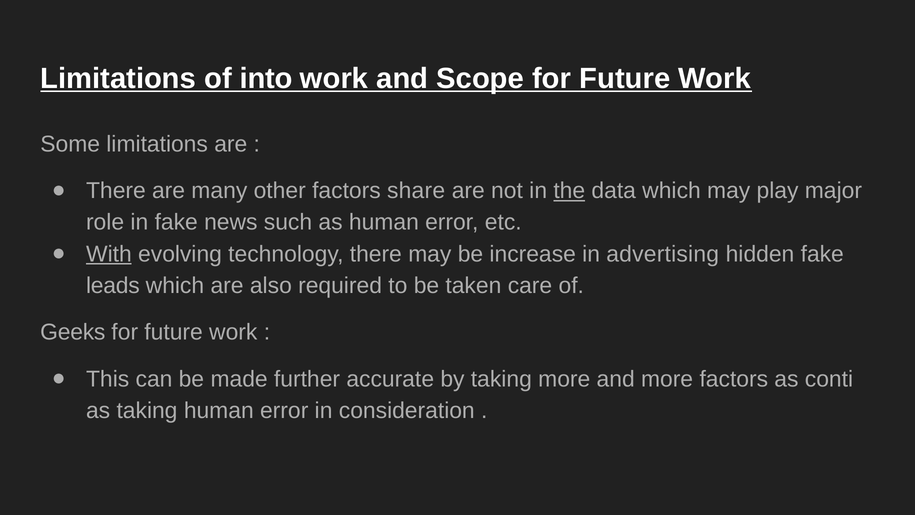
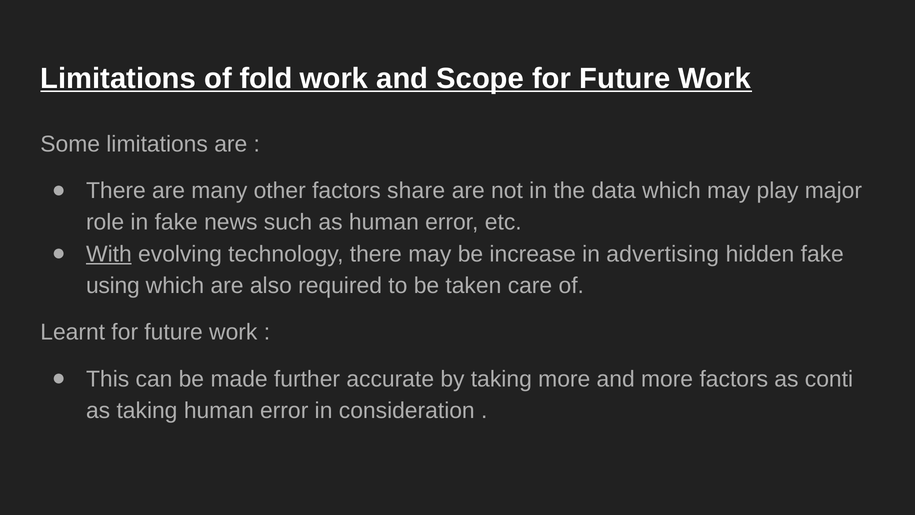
into: into -> fold
the underline: present -> none
leads: leads -> using
Geeks: Geeks -> Learnt
